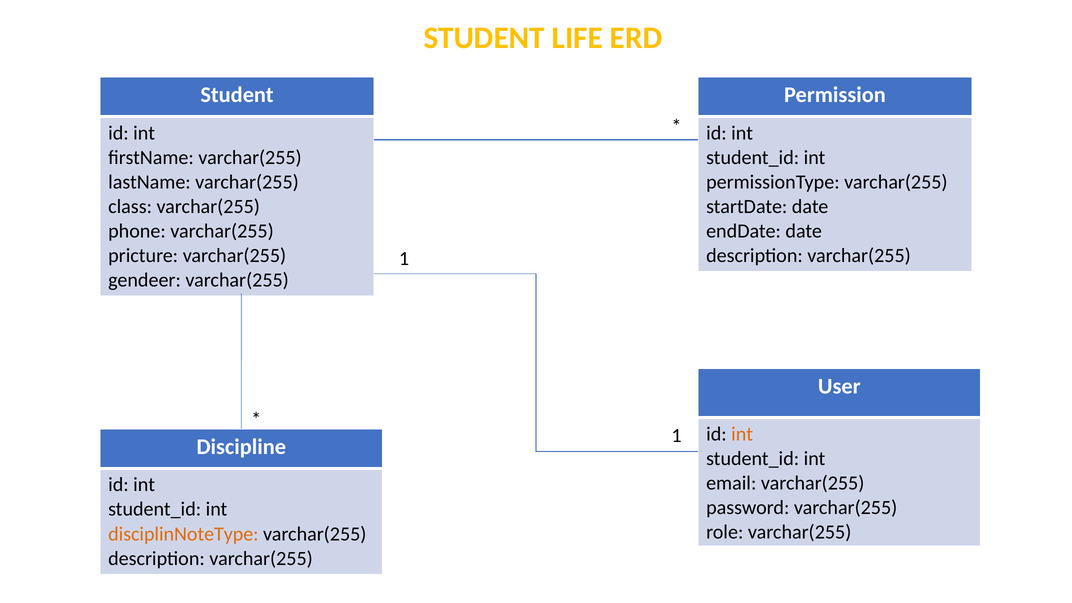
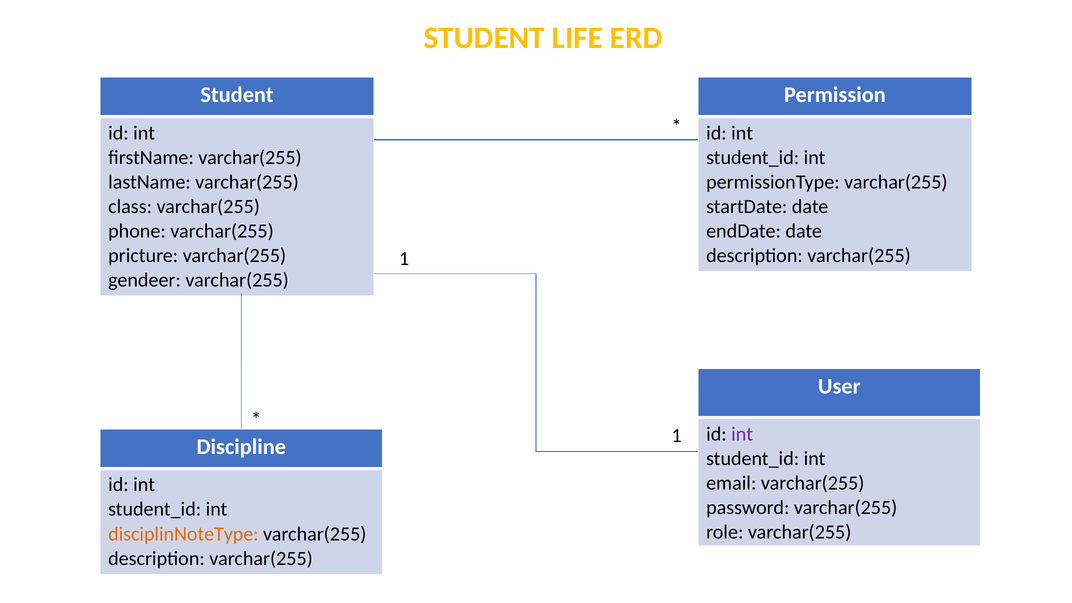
int at (742, 434) colour: orange -> purple
